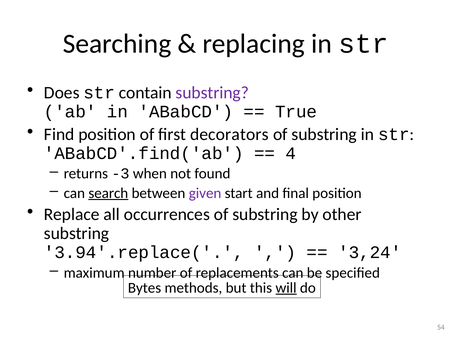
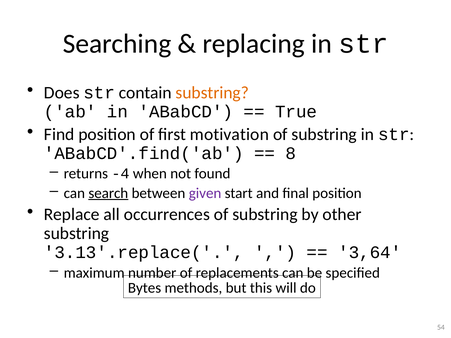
substring at (212, 93) colour: purple -> orange
decorators: decorators -> motivation
4: 4 -> 8
-3: -3 -> -4
3.94'.replace(: 3.94'.replace( -> 3.13'.replace(
3,24: 3,24 -> 3,64
will underline: present -> none
